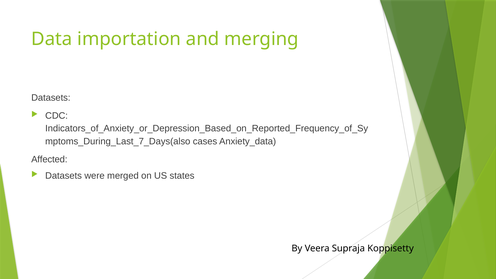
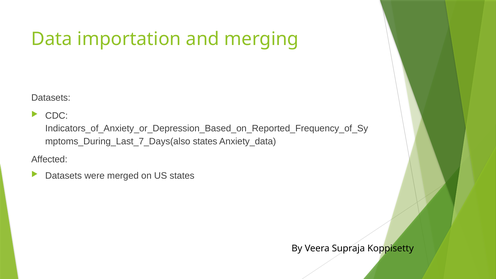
cases at (205, 141): cases -> states
